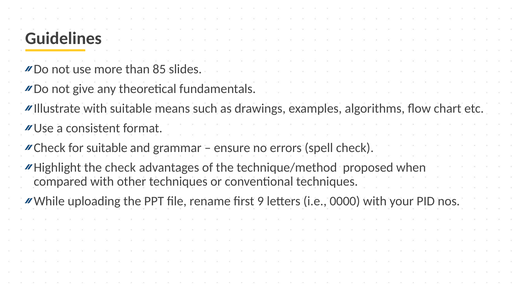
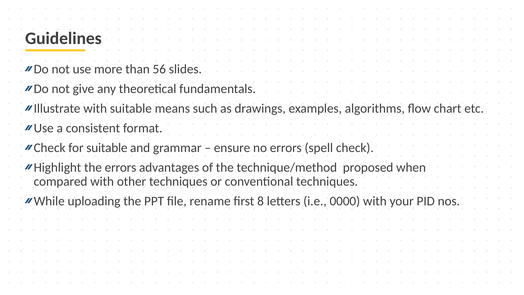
85: 85 -> 56
the check: check -> errors
9: 9 -> 8
